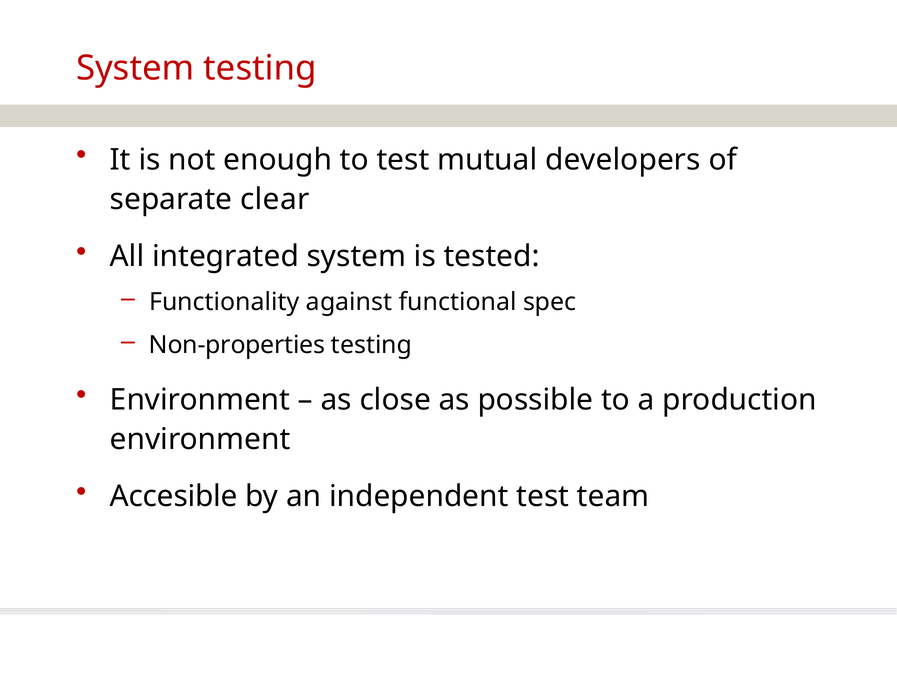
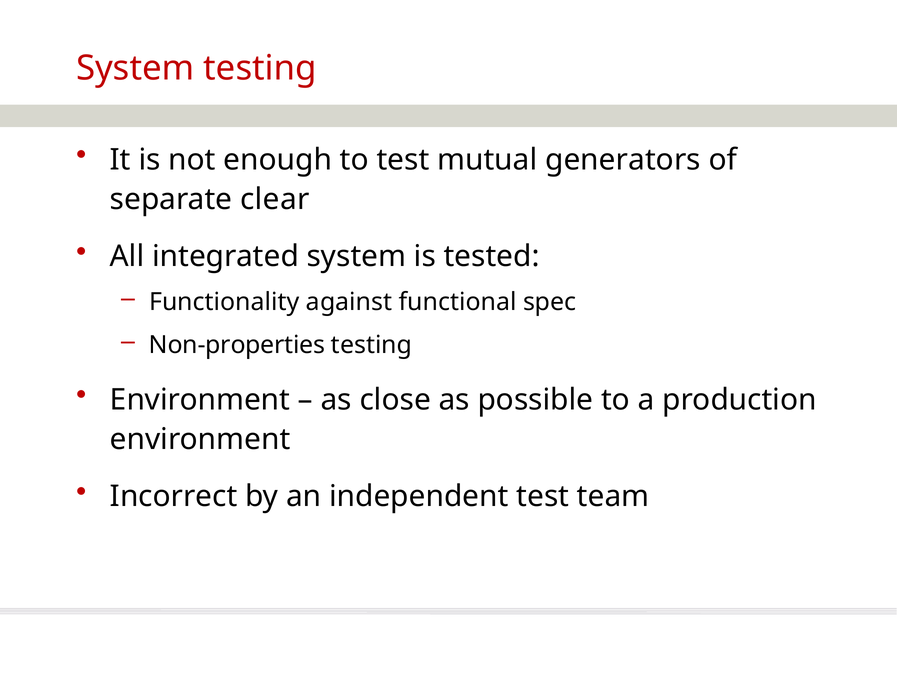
developers: developers -> generators
Accesible: Accesible -> Incorrect
